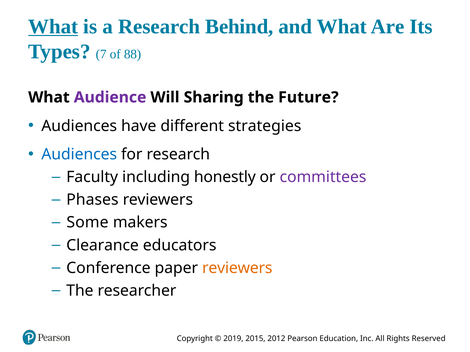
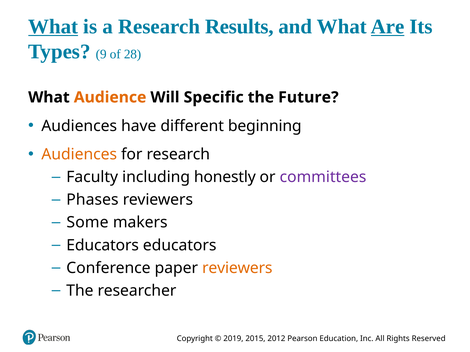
Behind: Behind -> Results
Are underline: none -> present
7: 7 -> 9
88: 88 -> 28
Audience colour: purple -> orange
Sharing: Sharing -> Specific
strategies: strategies -> beginning
Audiences at (79, 155) colour: blue -> orange
Clearance at (103, 246): Clearance -> Educators
